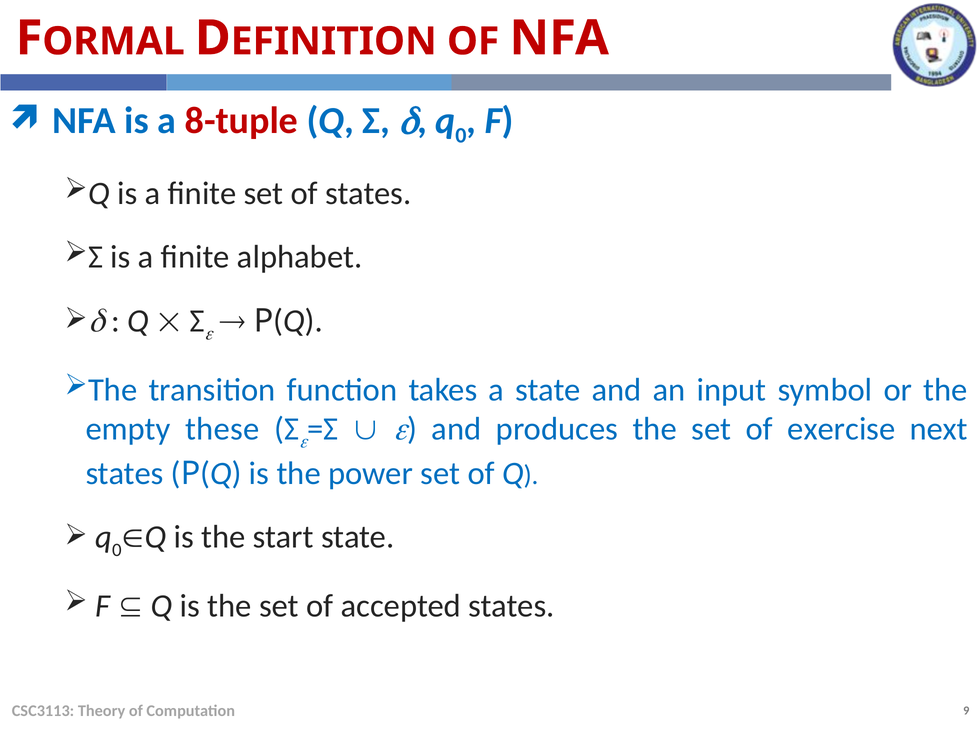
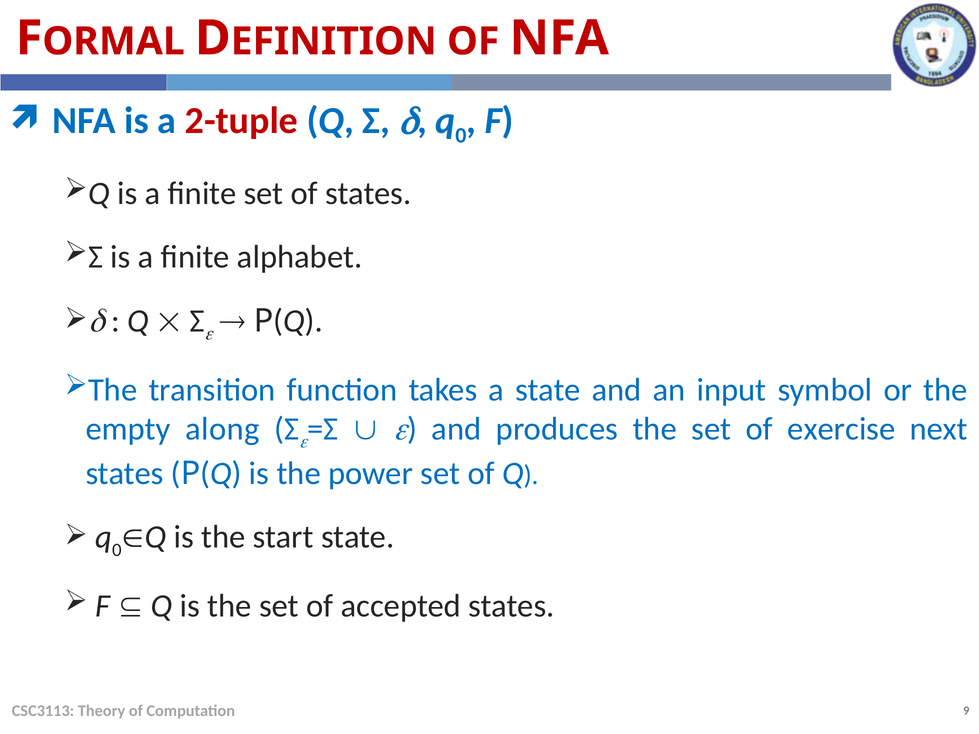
8-tuple: 8-tuple -> 2-tuple
these: these -> along
